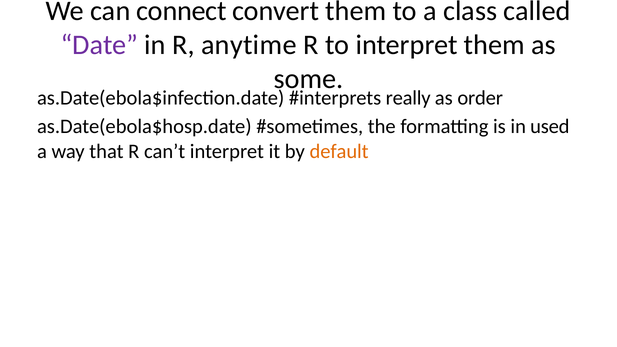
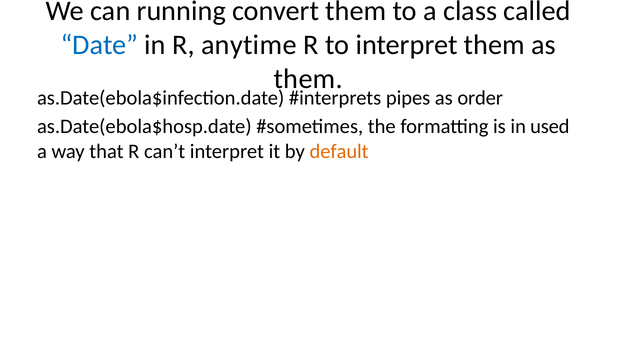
connect: connect -> running
Date colour: purple -> blue
some at (308, 79): some -> them
really: really -> pipes
